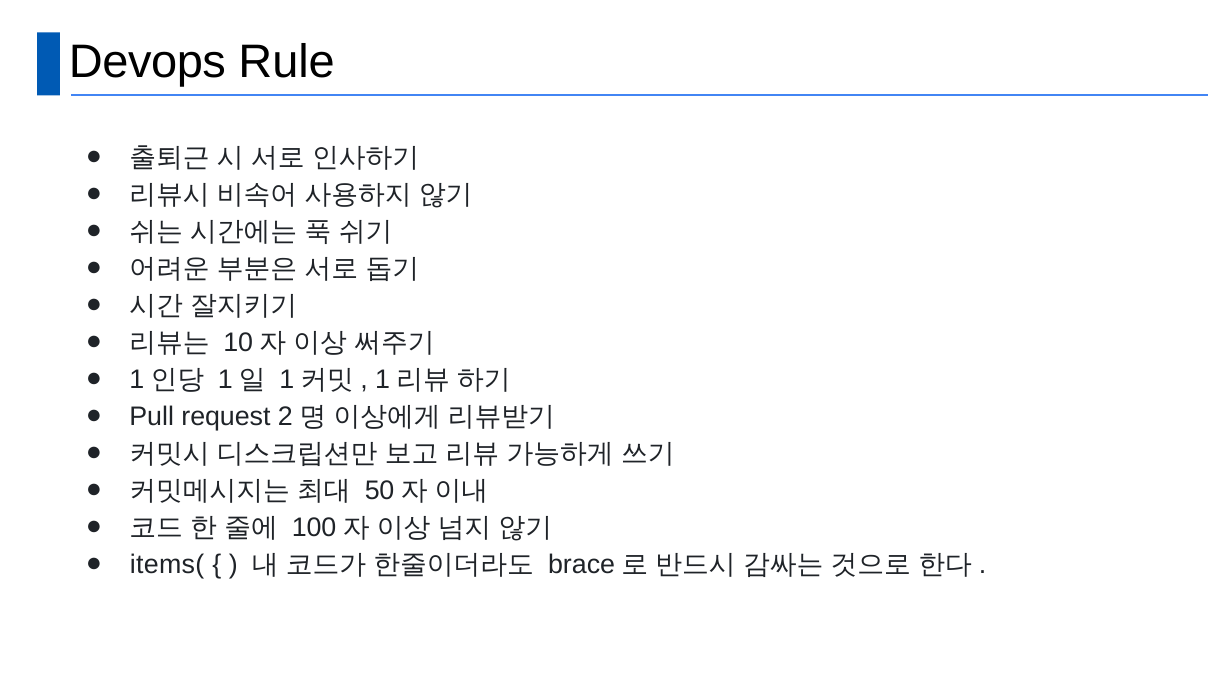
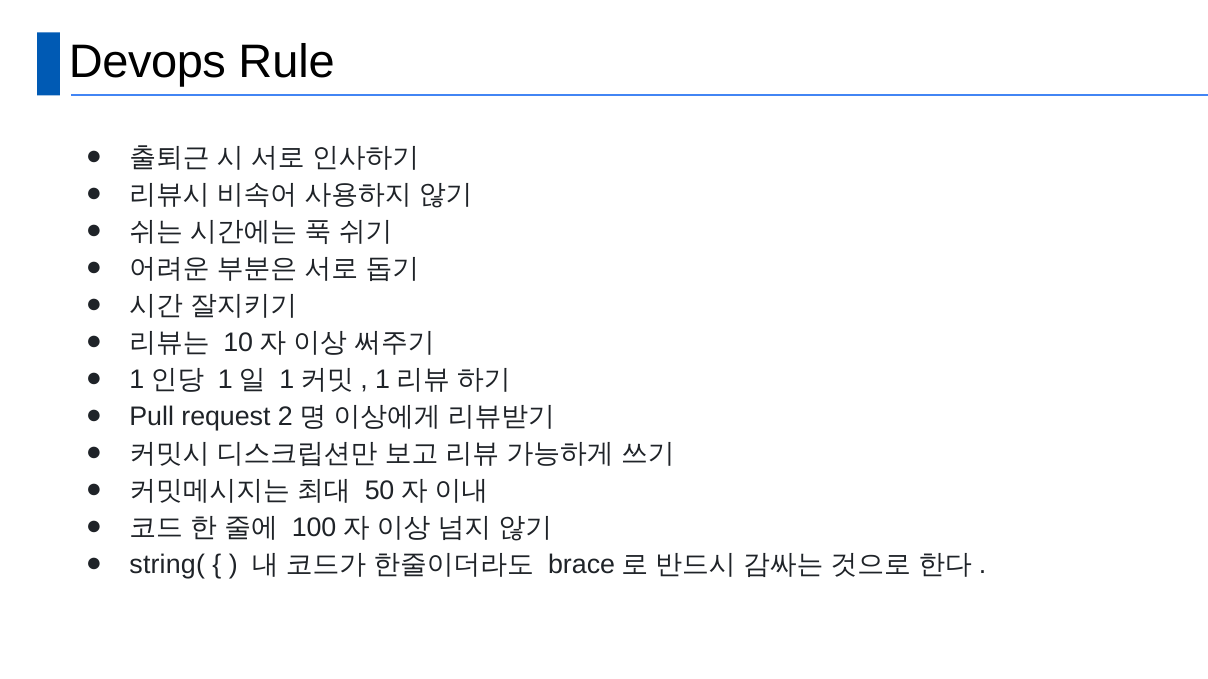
items(: items( -> string(
